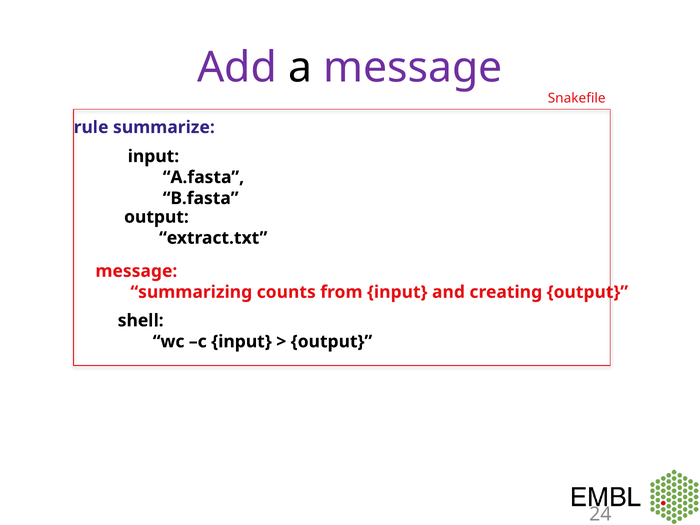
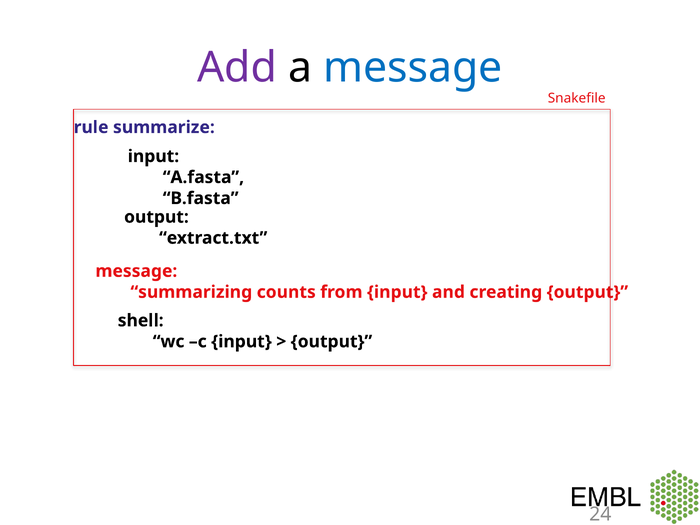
message at (413, 68) colour: purple -> blue
